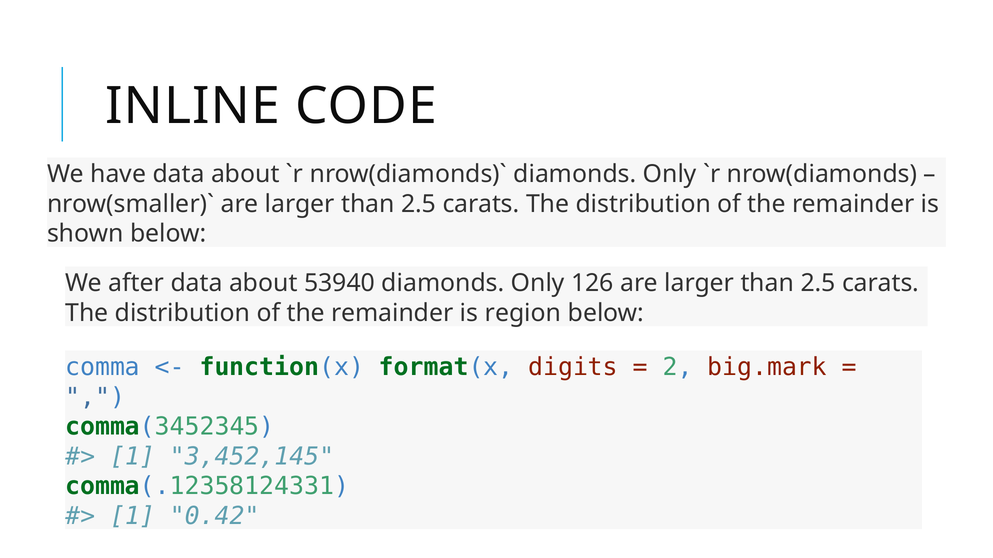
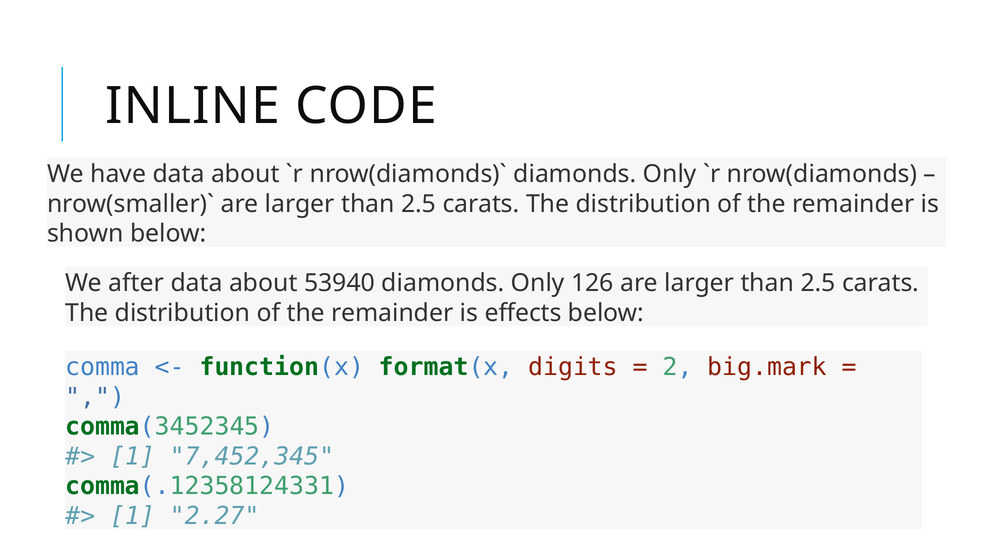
region: region -> effects
3,452,145: 3,452,145 -> 7,452,345
0.42: 0.42 -> 2.27
